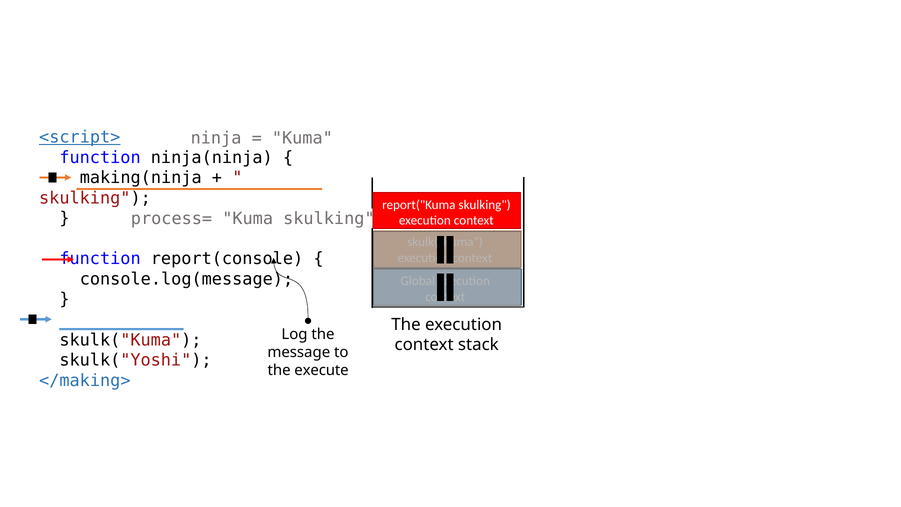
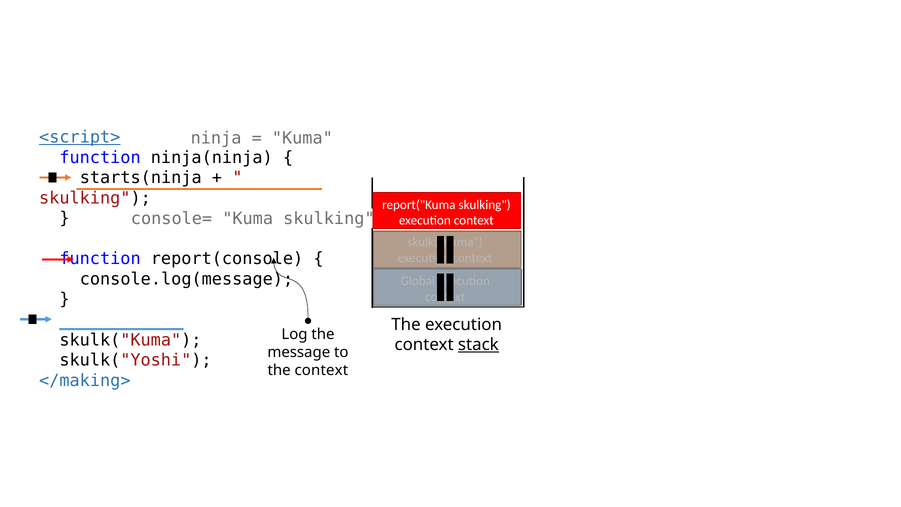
making(ninja: making(ninja -> starts(ninja
process=: process= -> console=
stack underline: none -> present
the execute: execute -> context
